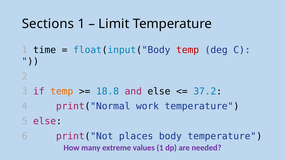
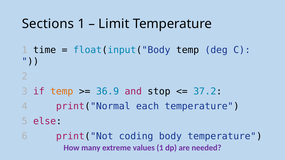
temp at (188, 50) colour: red -> black
18.8: 18.8 -> 36.9
and else: else -> stop
work: work -> each
places: places -> coding
